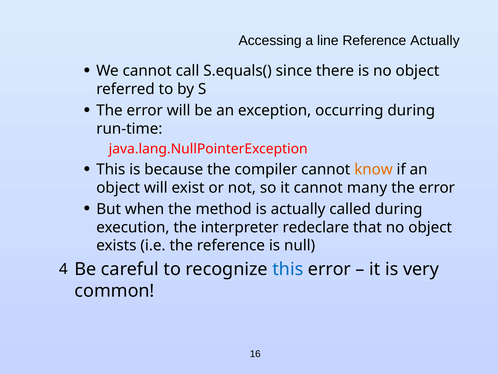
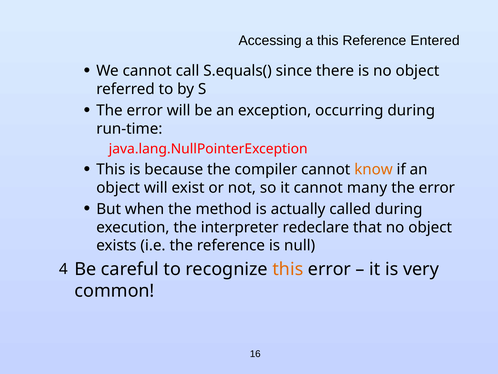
a line: line -> this
Reference Actually: Actually -> Entered
this at (288, 269) colour: blue -> orange
